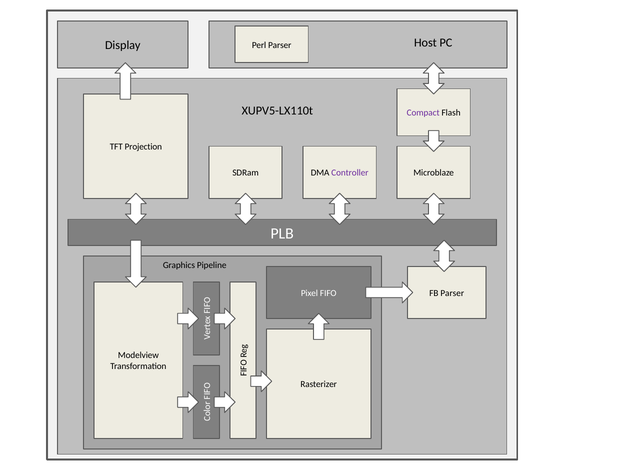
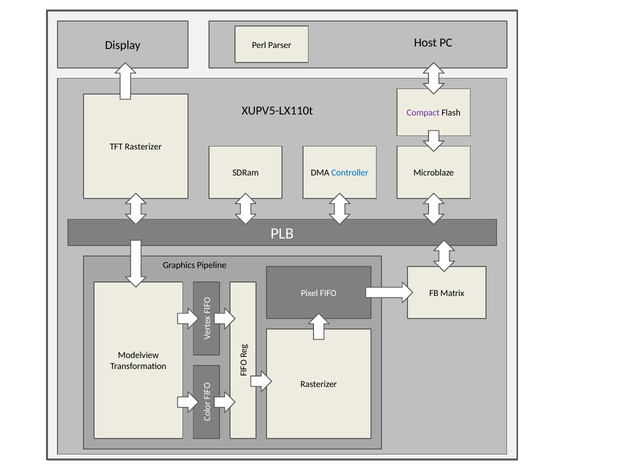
TFT Projection: Projection -> Rasterizer
Controller colour: purple -> blue
FB Parser: Parser -> Matrix
